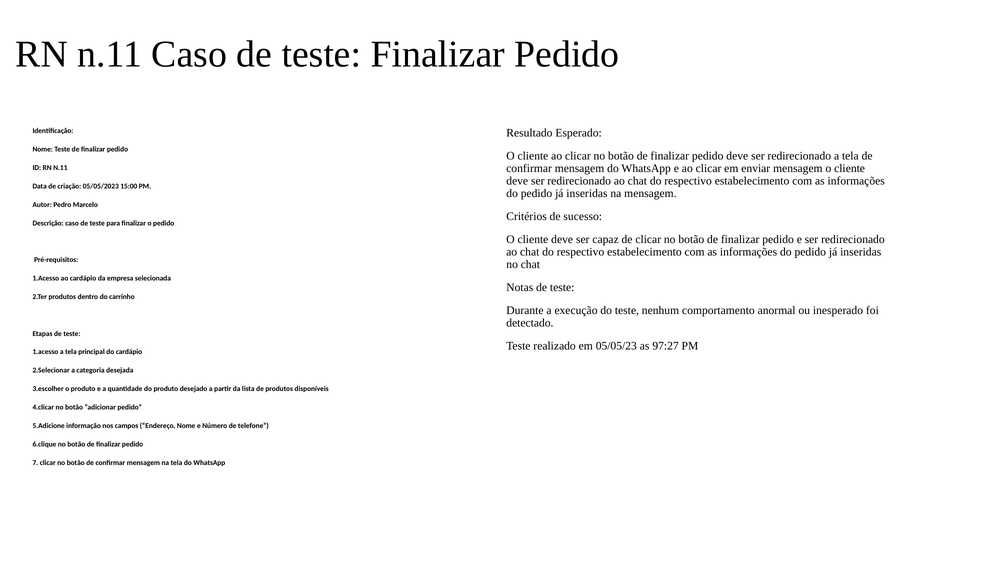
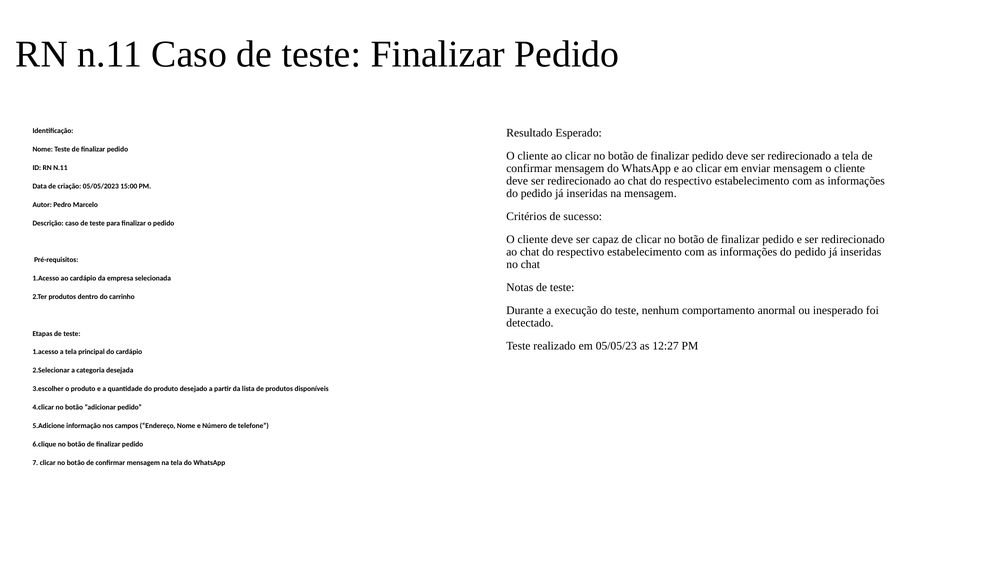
97:27: 97:27 -> 12:27
